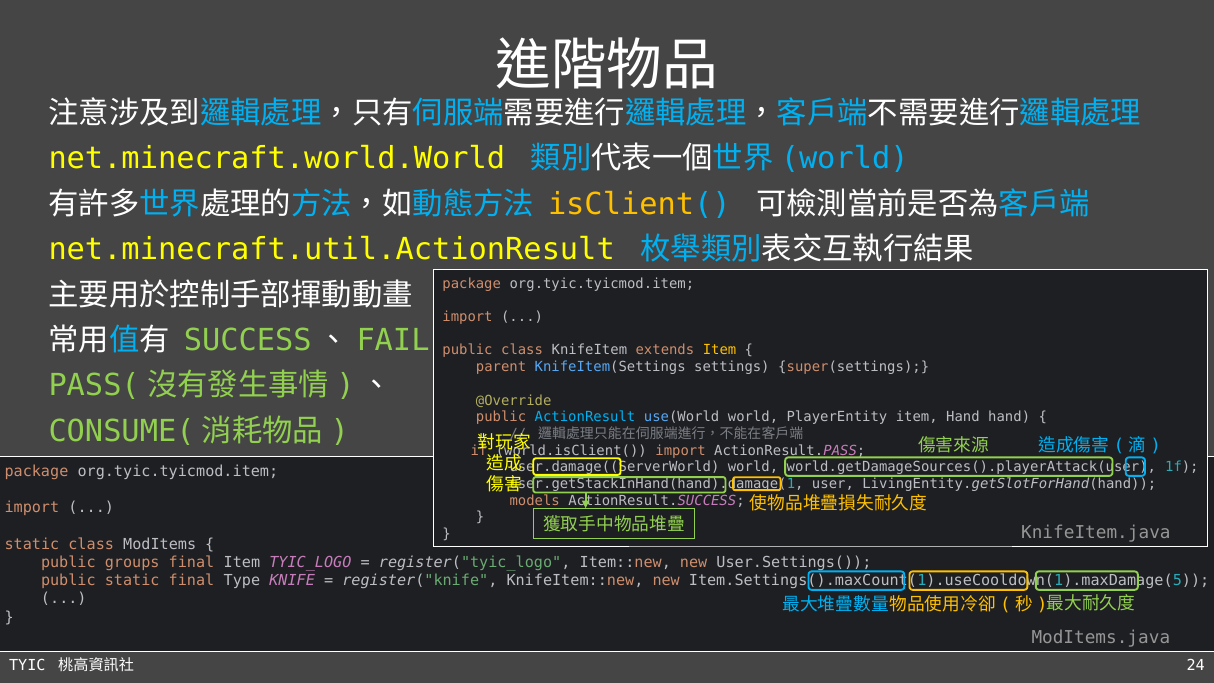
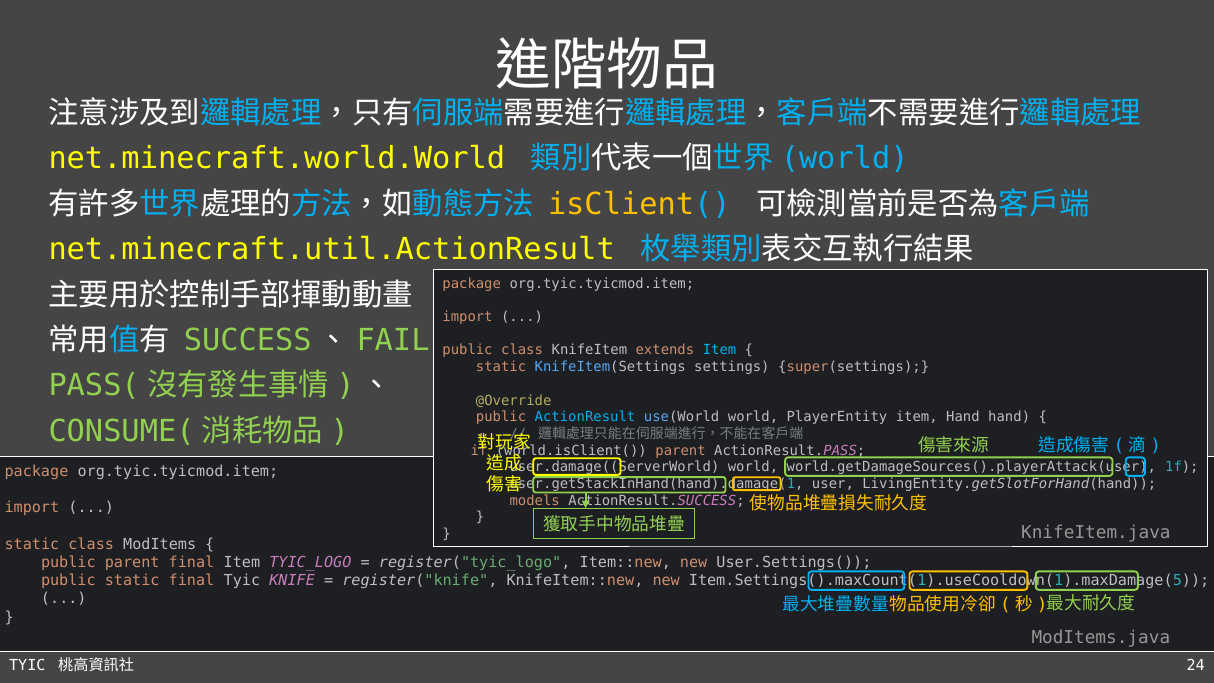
Item at (720, 350) colour: yellow -> light blue
parent at (501, 367): parent -> static
world.isClient( import: import -> parent
public groups: groups -> parent
final Type: Type -> Tyic
